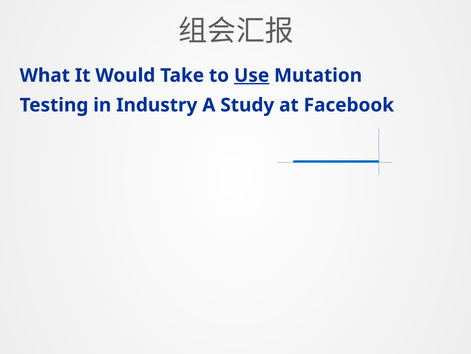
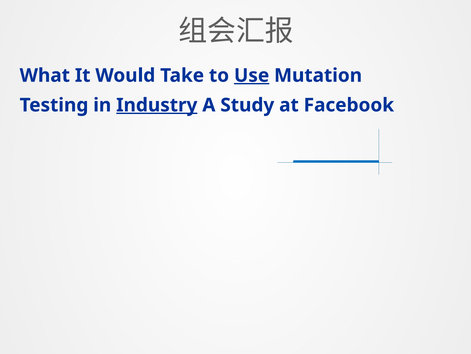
Industry underline: none -> present
